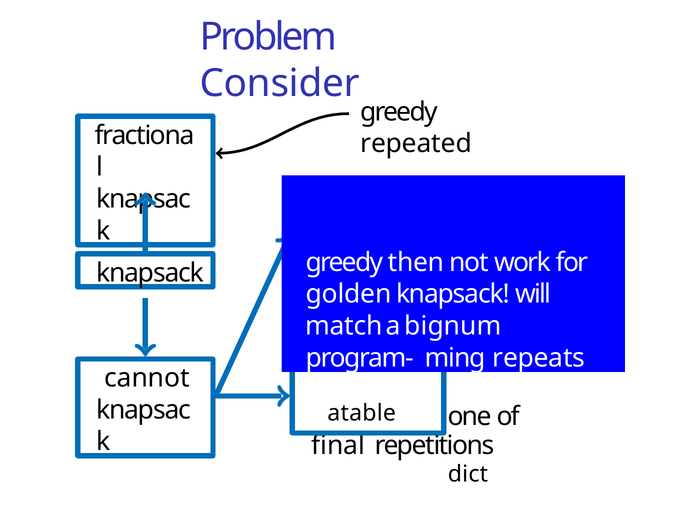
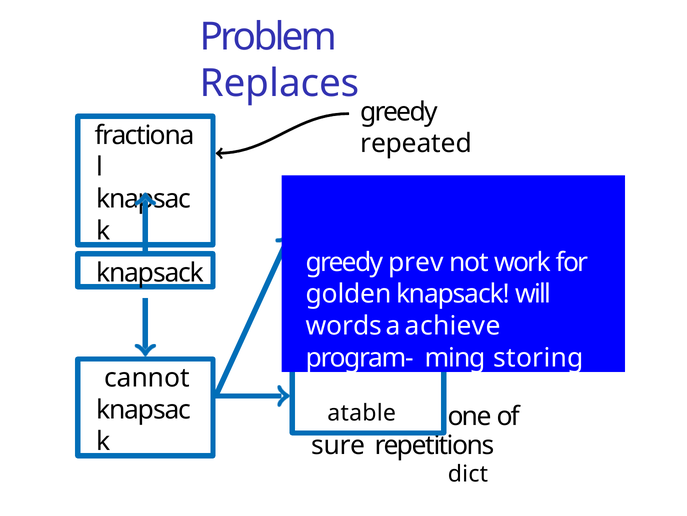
Consider: Consider -> Replaces
then: then -> prev
match: match -> words
bignum: bignum -> achieve
repeats: repeats -> storing
final: final -> sure
